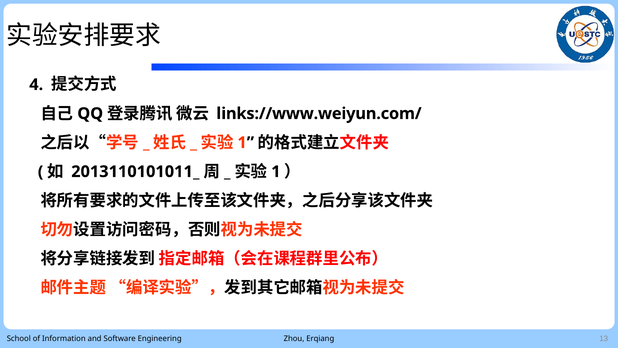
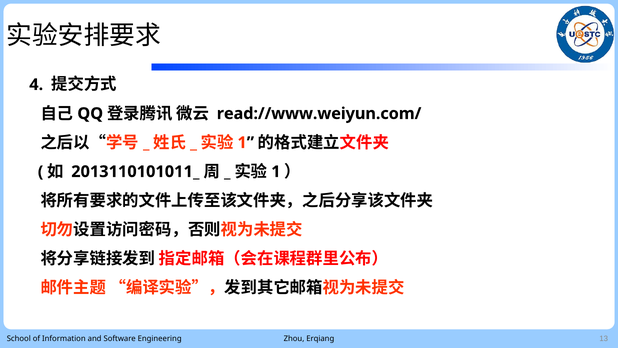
links://www.weiyun.com/: links://www.weiyun.com/ -> read://www.weiyun.com/
